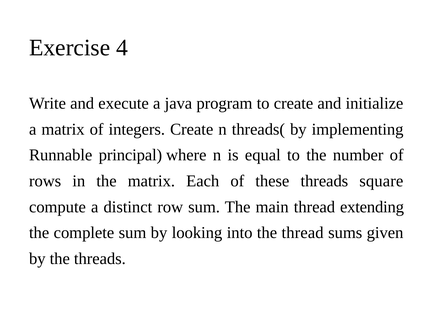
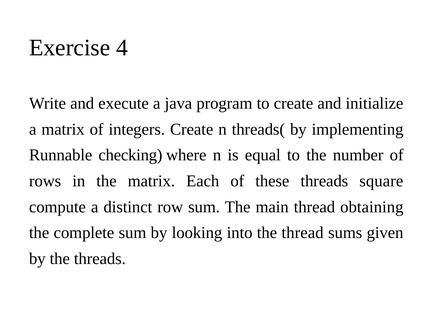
principal: principal -> checking
extending: extending -> obtaining
